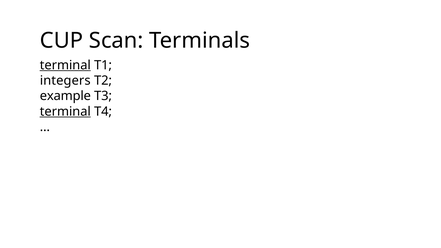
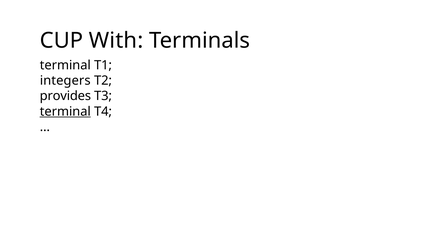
Scan: Scan -> With
terminal at (65, 65) underline: present -> none
example: example -> provides
